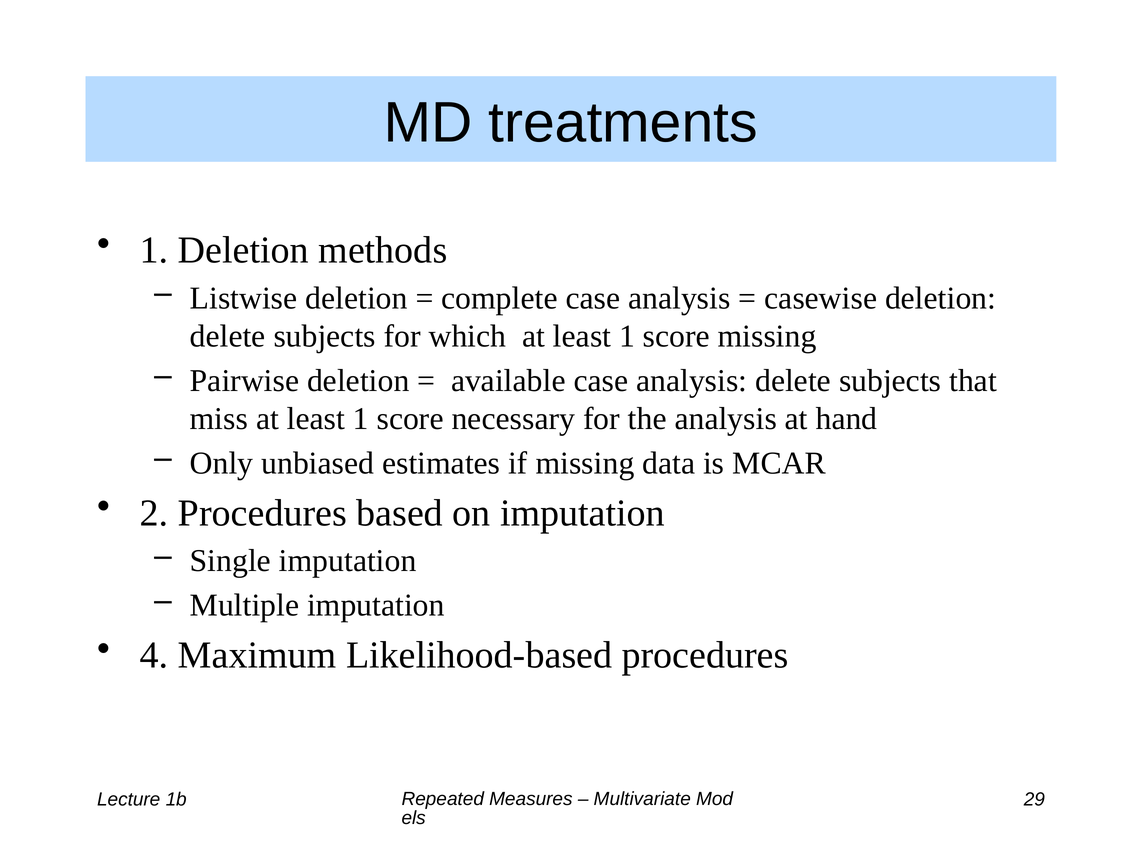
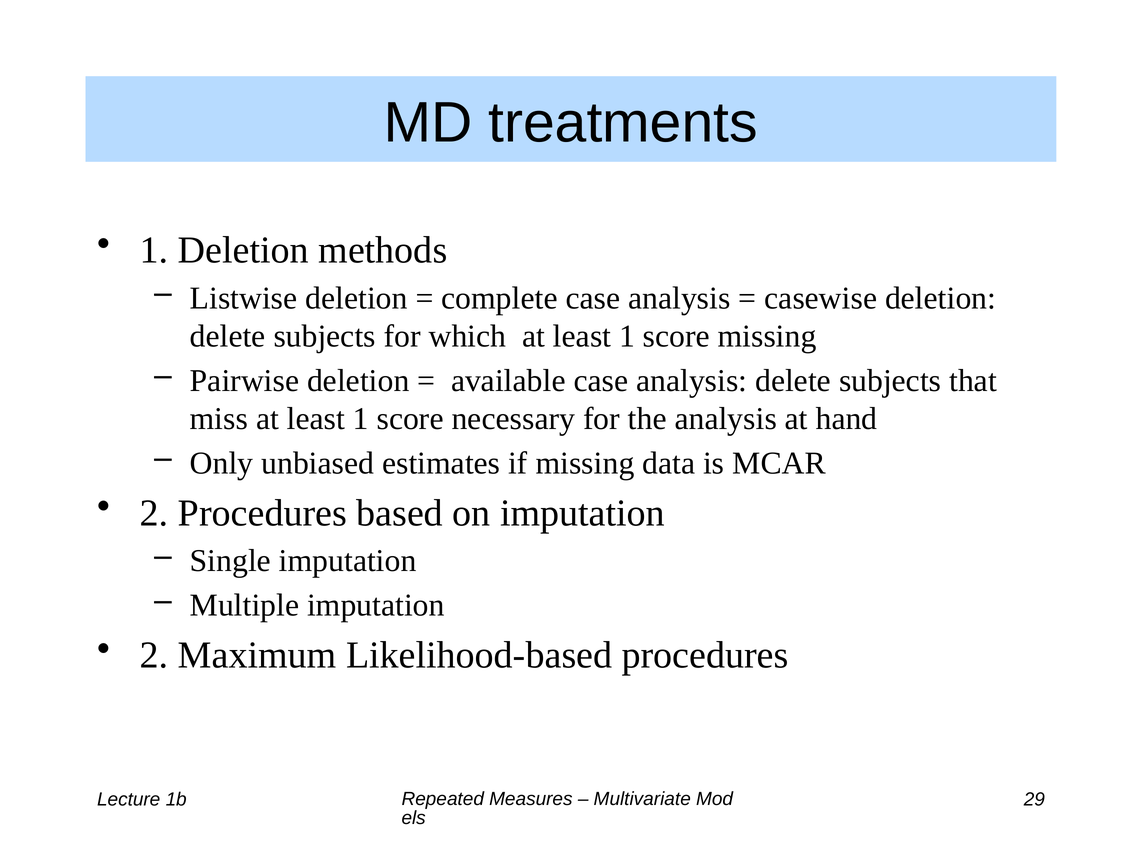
4 at (154, 655): 4 -> 2
